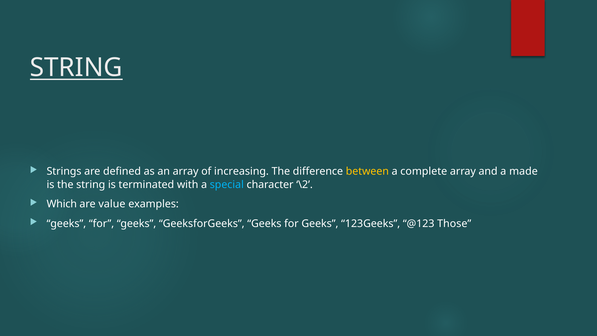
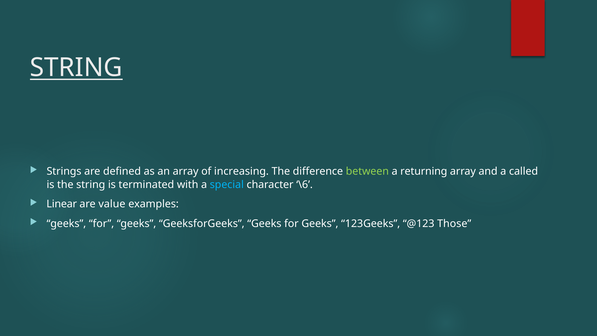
between colour: yellow -> light green
complete: complete -> returning
made: made -> called
\2: \2 -> \6
Which: Which -> Linear
